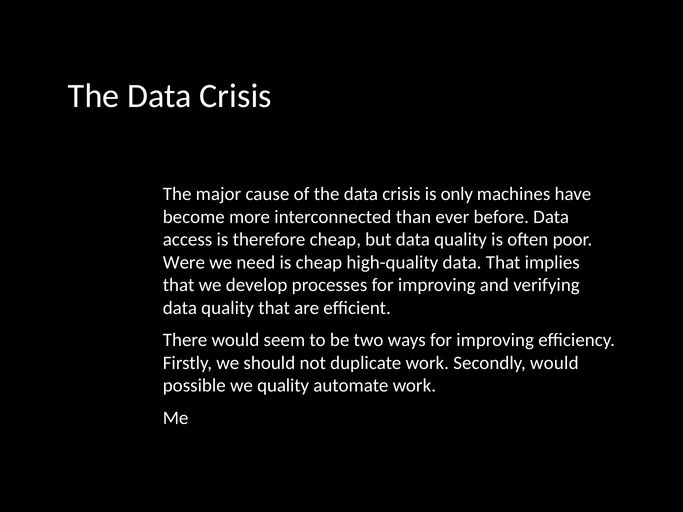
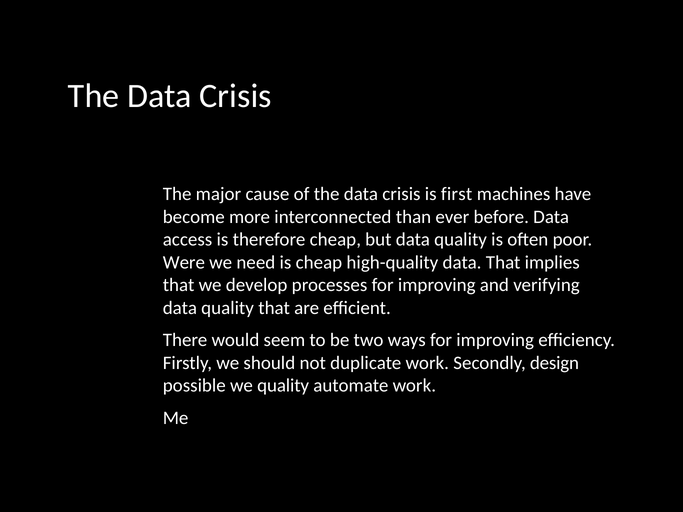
only: only -> first
Secondly would: would -> design
